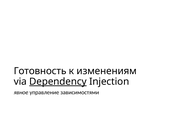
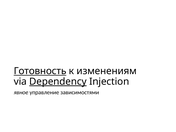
Готовность underline: none -> present
